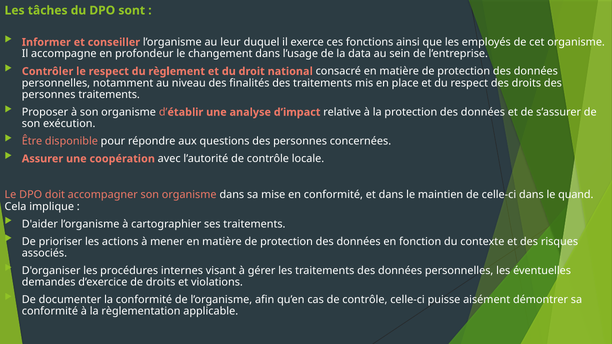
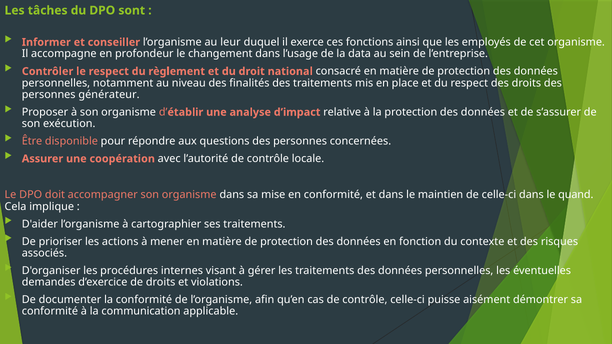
personnes traitements: traitements -> générateur
règlementation: règlementation -> communication
